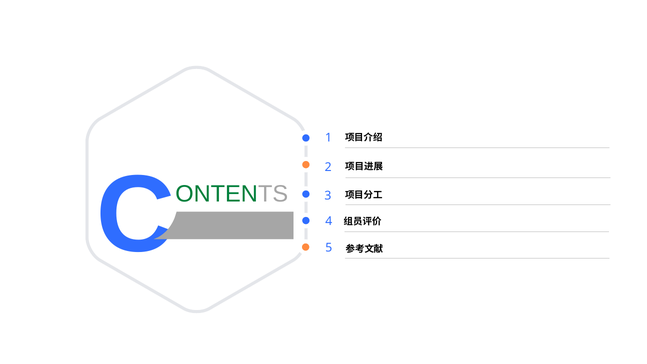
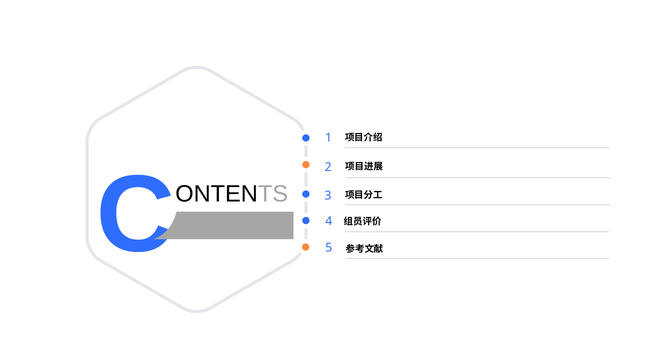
ONTEN colour: green -> black
